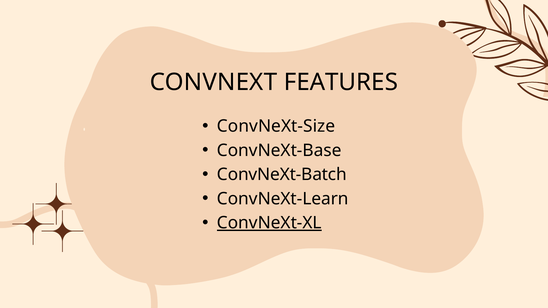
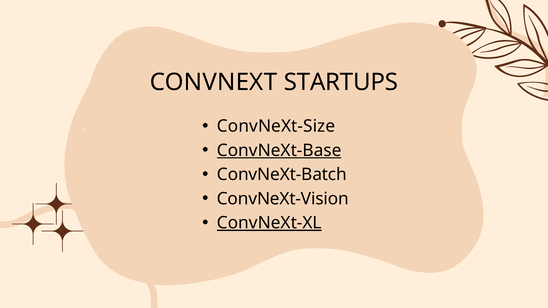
FEATURES: FEATURES -> STARTUPS
ConvNeXt-Base underline: none -> present
ConvNeXt-Learn: ConvNeXt-Learn -> ConvNeXt-Vision
